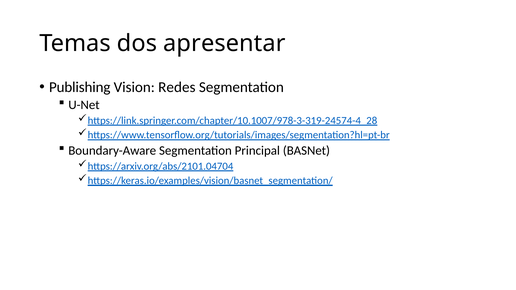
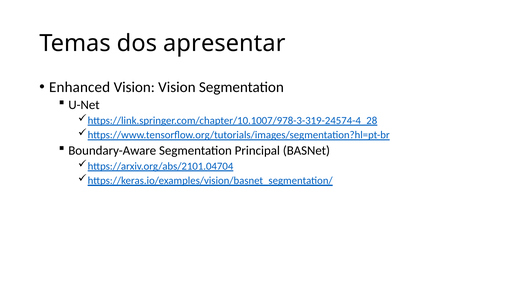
Publishing: Publishing -> Enhanced
Vision Redes: Redes -> Vision
